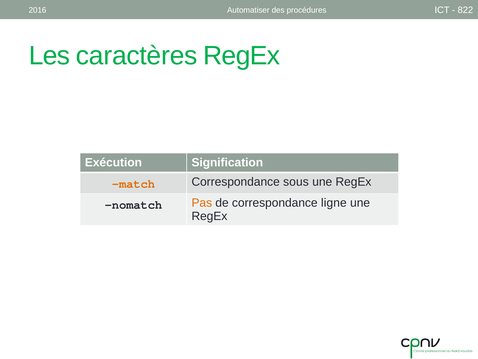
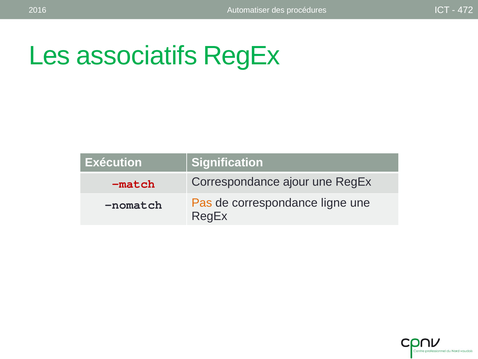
822: 822 -> 472
caractères: caractères -> associatifs
match colour: orange -> red
sous: sous -> ajour
